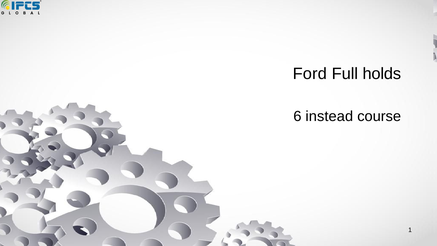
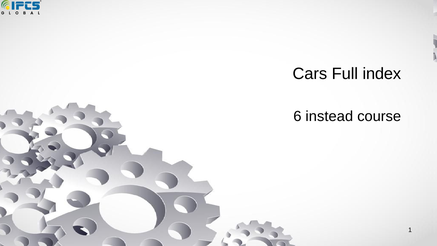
Ford: Ford -> Cars
holds: holds -> index
